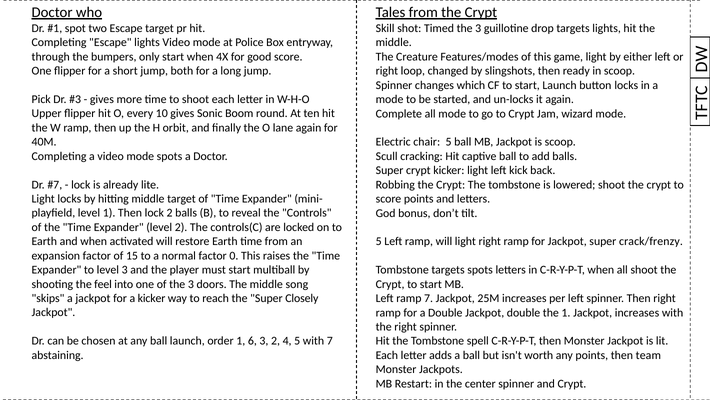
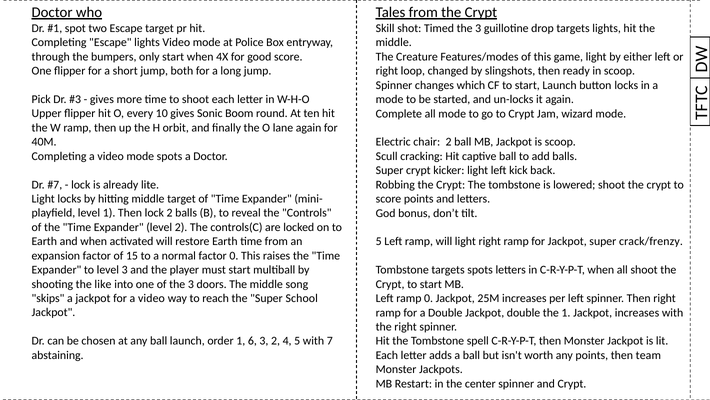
chair 5: 5 -> 2
feel: feel -> like
for a kicker: kicker -> video
Closely: Closely -> School
ramp 7: 7 -> 0
